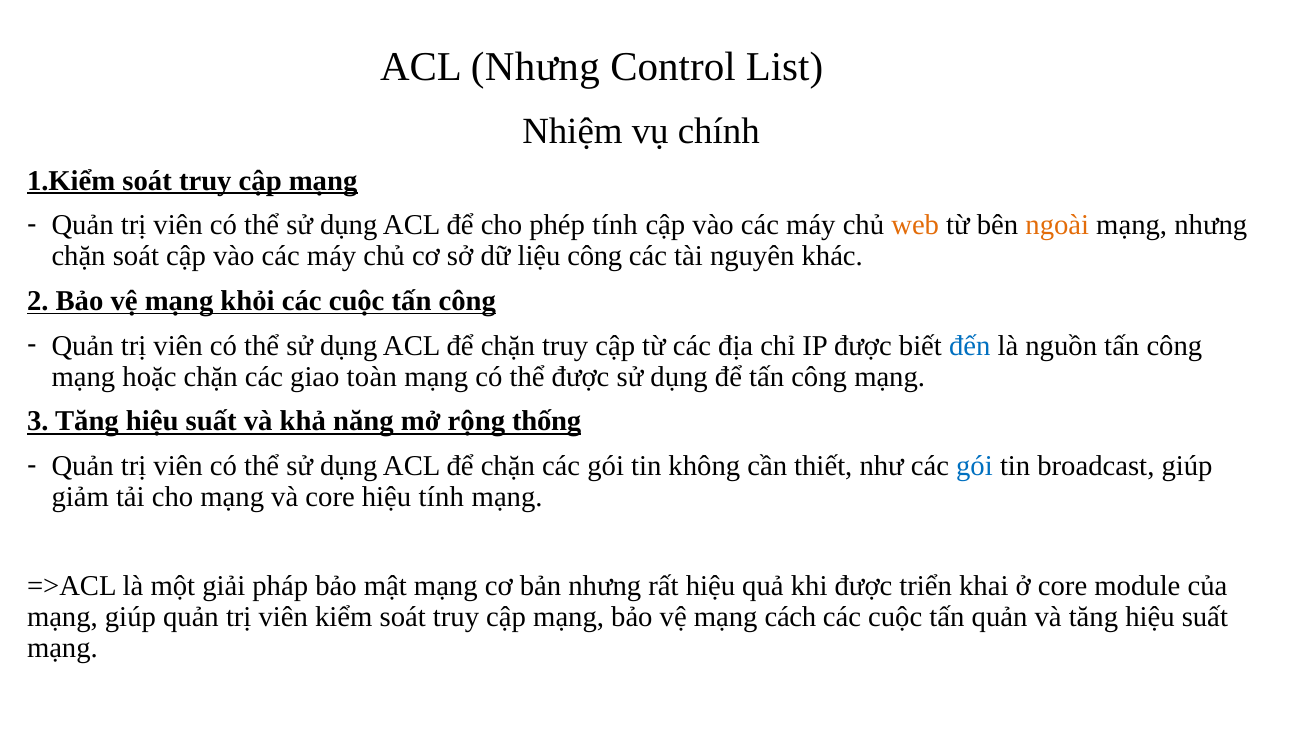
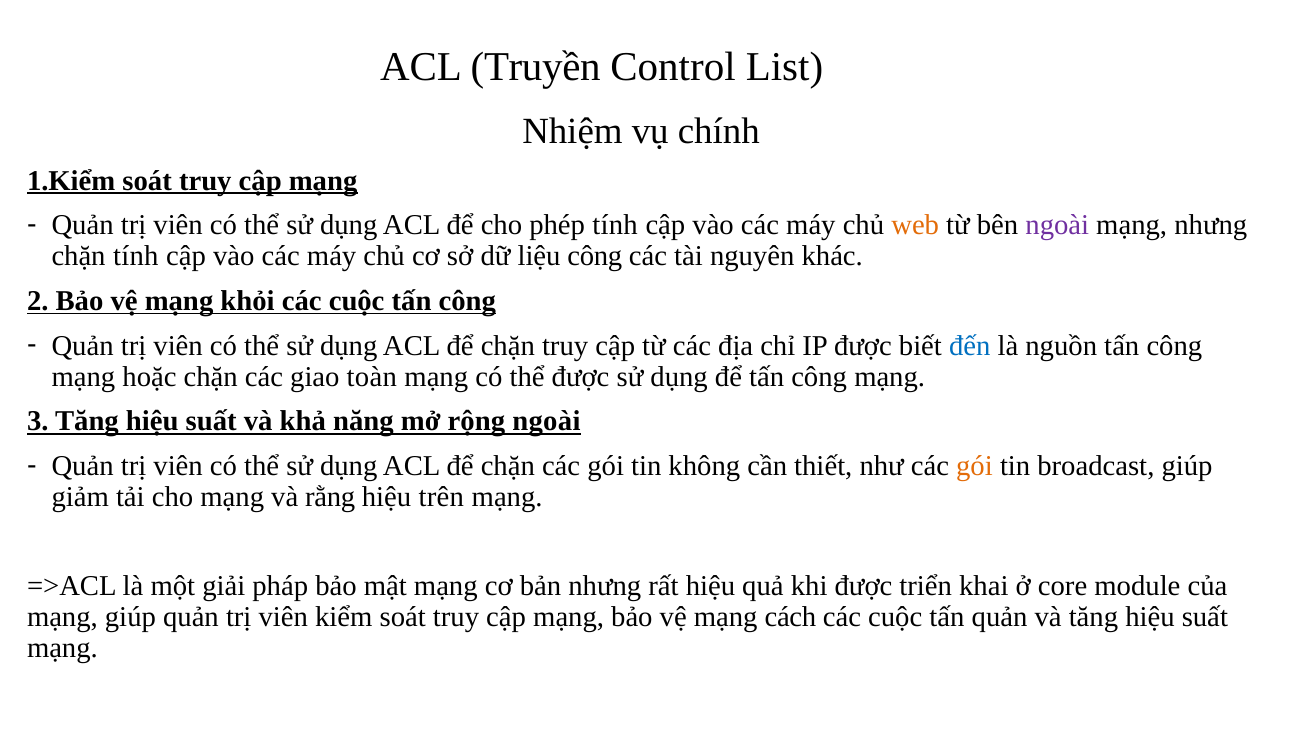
ACL Nhưng: Nhưng -> Truyền
ngoài at (1057, 225) colour: orange -> purple
chặn soát: soát -> tính
rộng thống: thống -> ngoài
gói at (974, 466) colour: blue -> orange
và core: core -> rằng
hiệu tính: tính -> trên
